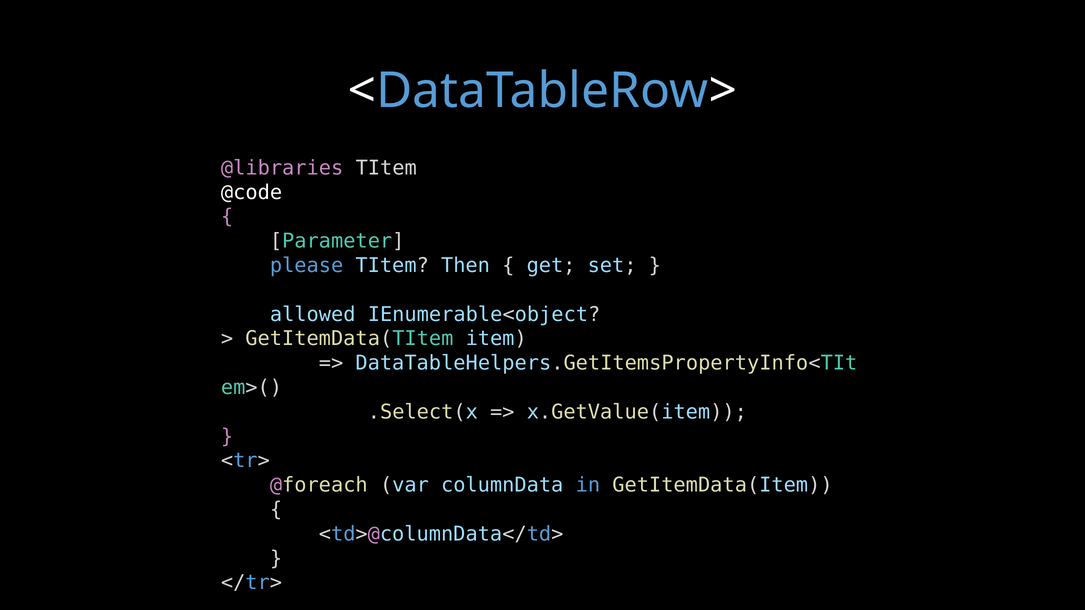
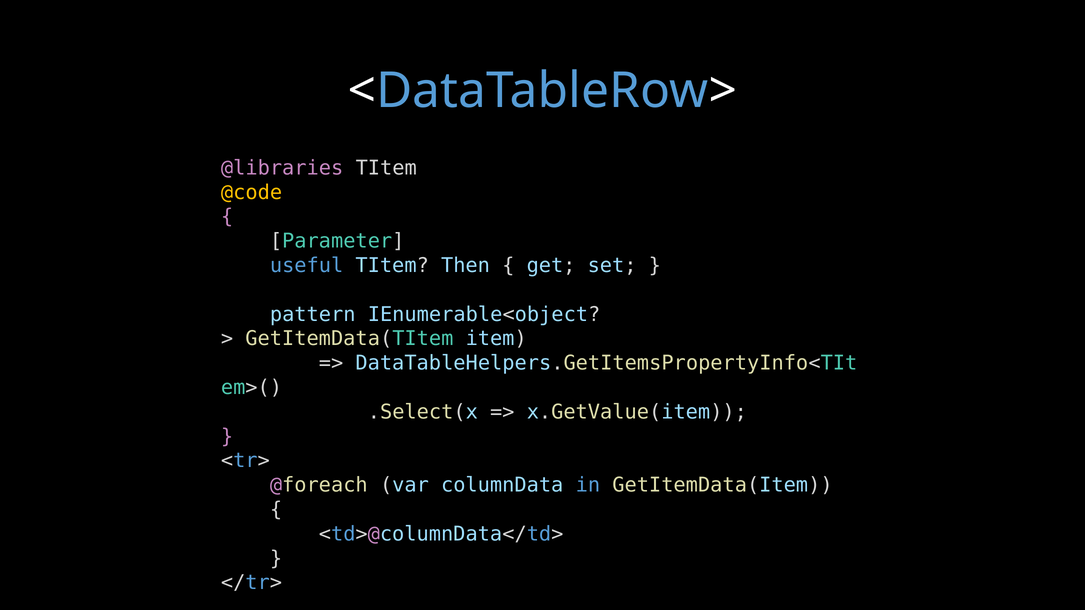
@code colour: white -> yellow
please: please -> useful
allowed: allowed -> pattern
